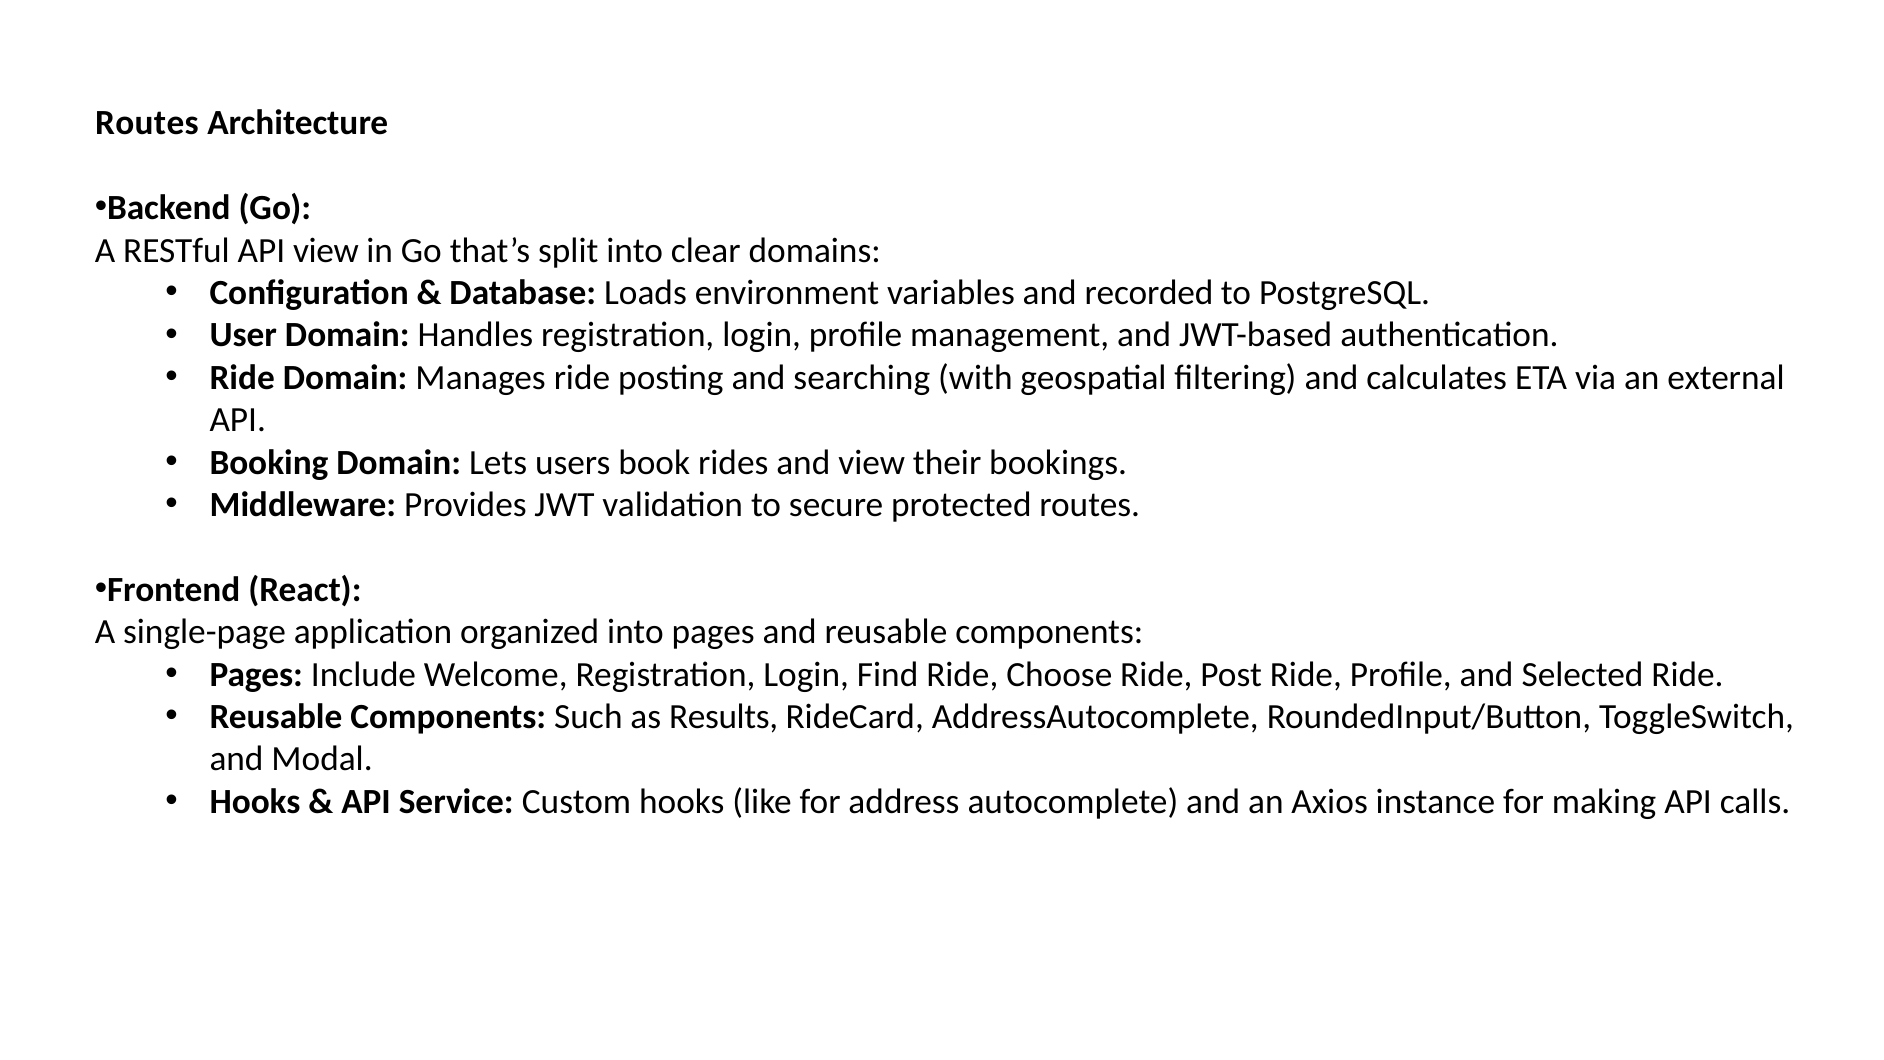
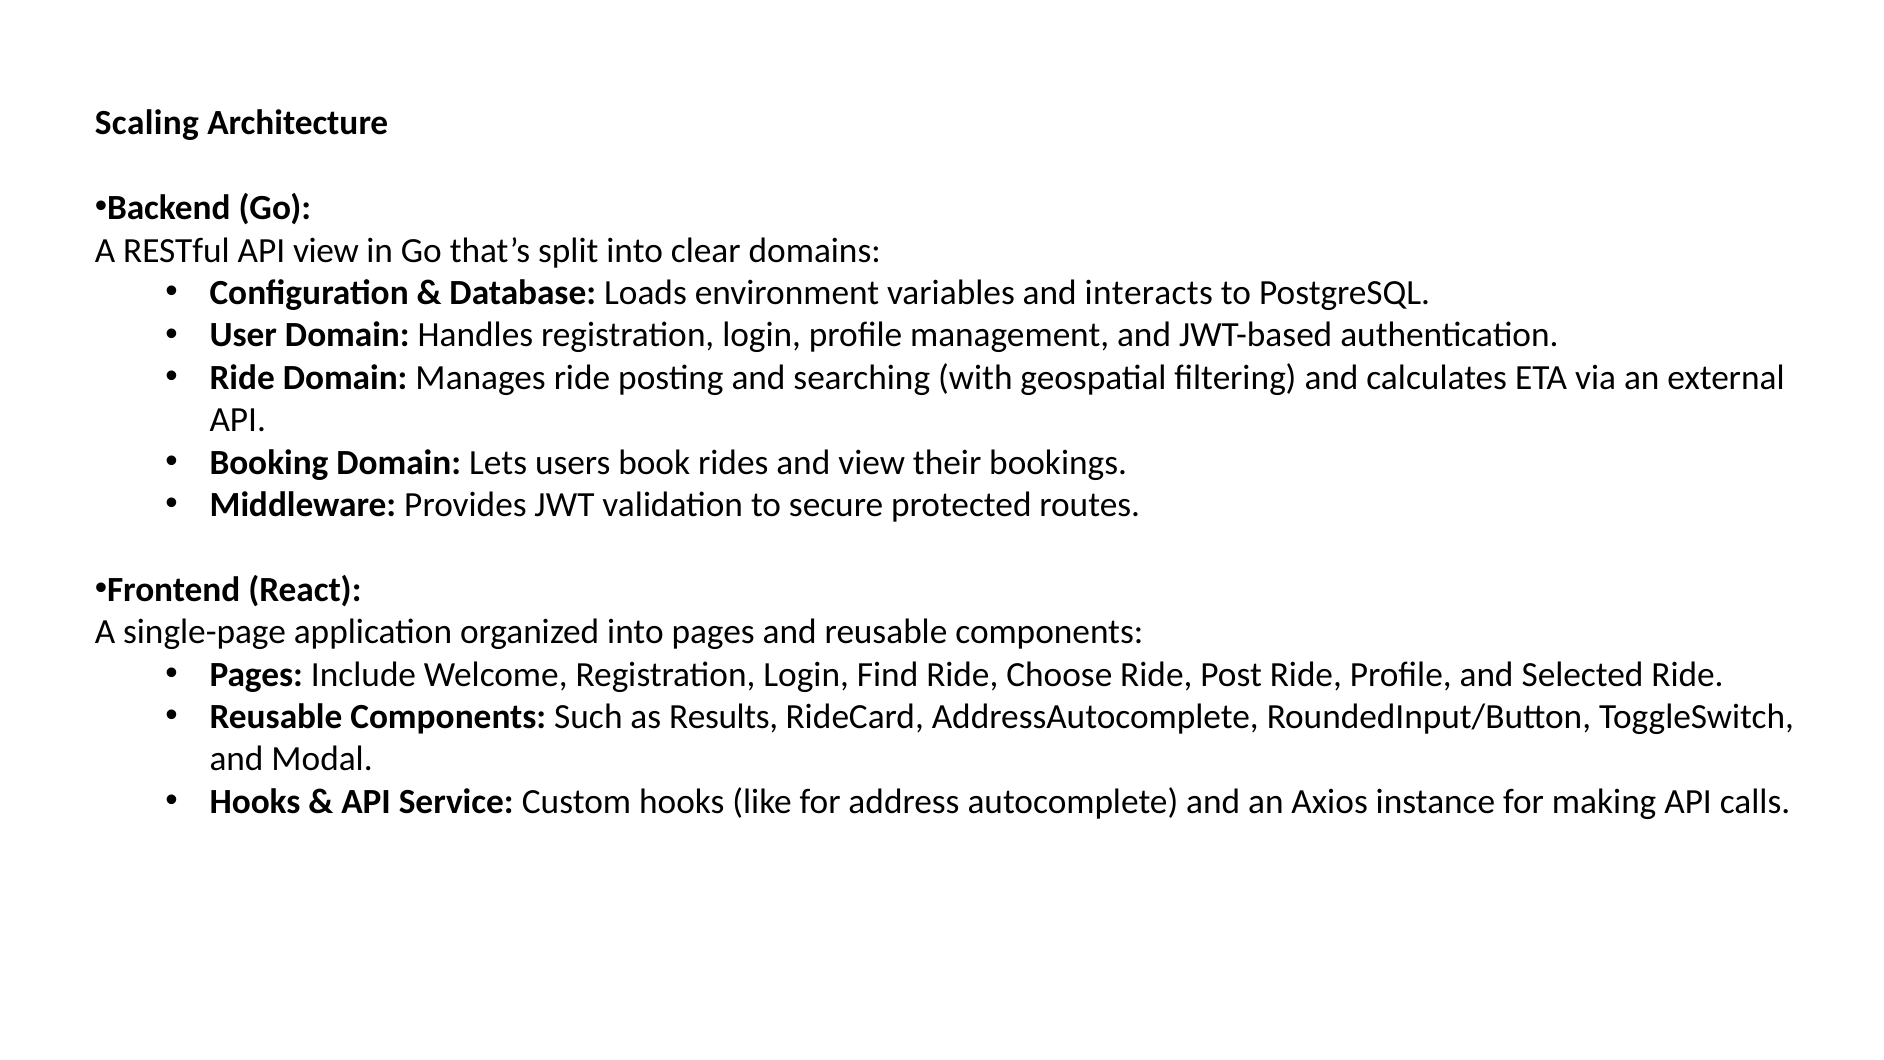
Routes at (147, 123): Routes -> Scaling
recorded: recorded -> interacts
